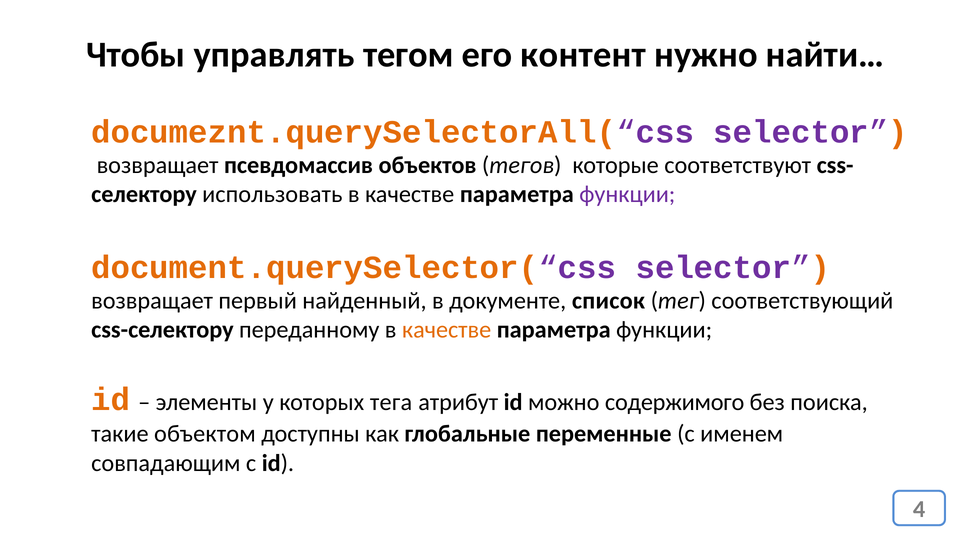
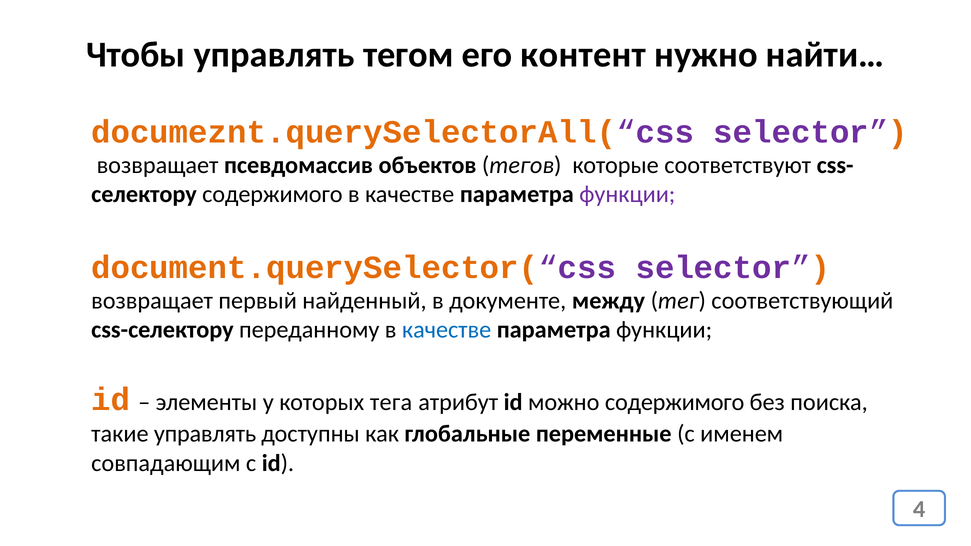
использовать at (272, 195): использовать -> содержимого
список: список -> между
качестве at (447, 330) colour: orange -> blue
такие объектом: объектом -> управлять
